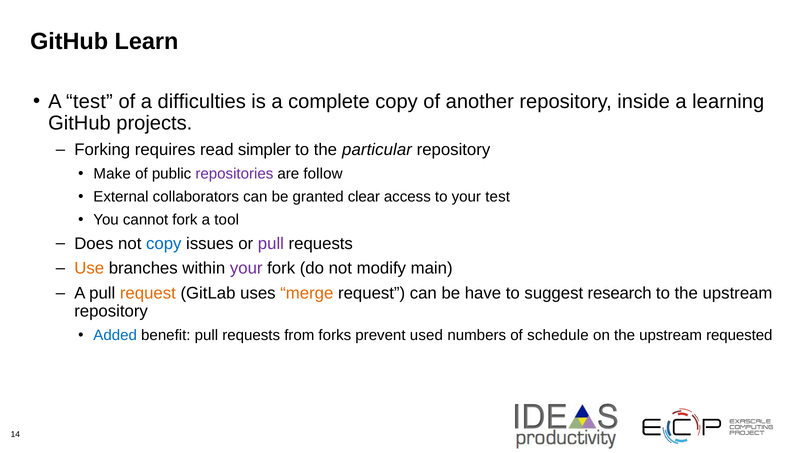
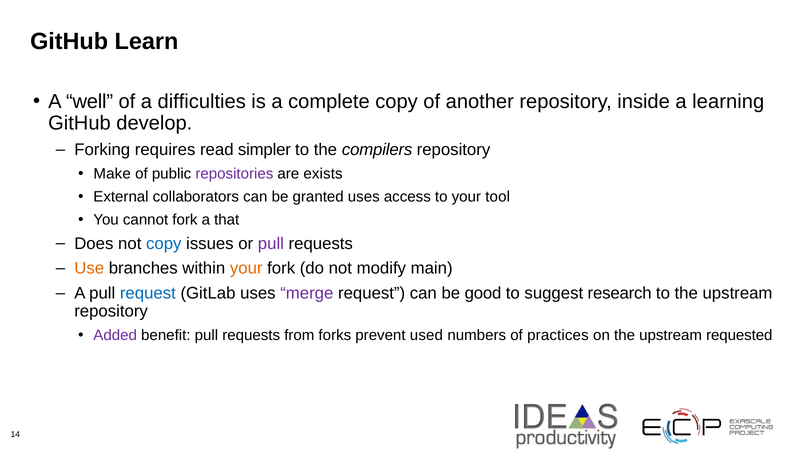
A test: test -> well
projects: projects -> develop
particular: particular -> compilers
follow: follow -> exists
granted clear: clear -> uses
your test: test -> tool
tool: tool -> that
your at (246, 268) colour: purple -> orange
request at (148, 293) colour: orange -> blue
merge colour: orange -> purple
have: have -> good
Added colour: blue -> purple
schedule: schedule -> practices
